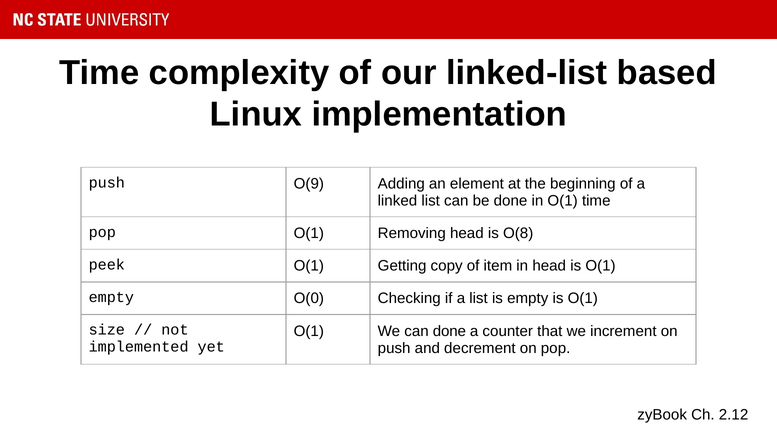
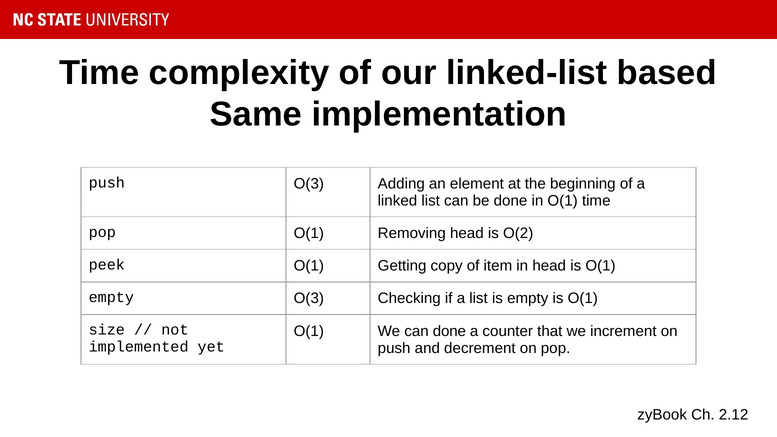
Linux: Linux -> Same
push O(9: O(9 -> O(3
O(8: O(8 -> O(2
empty O(0: O(0 -> O(3
